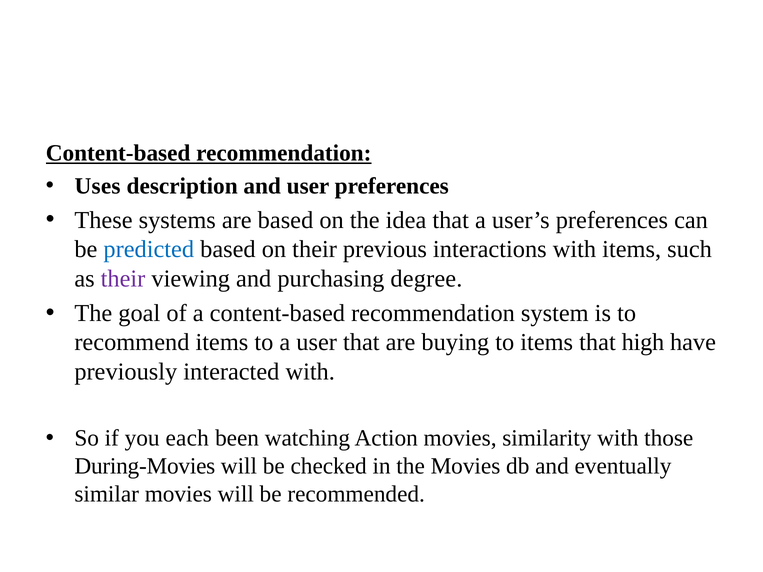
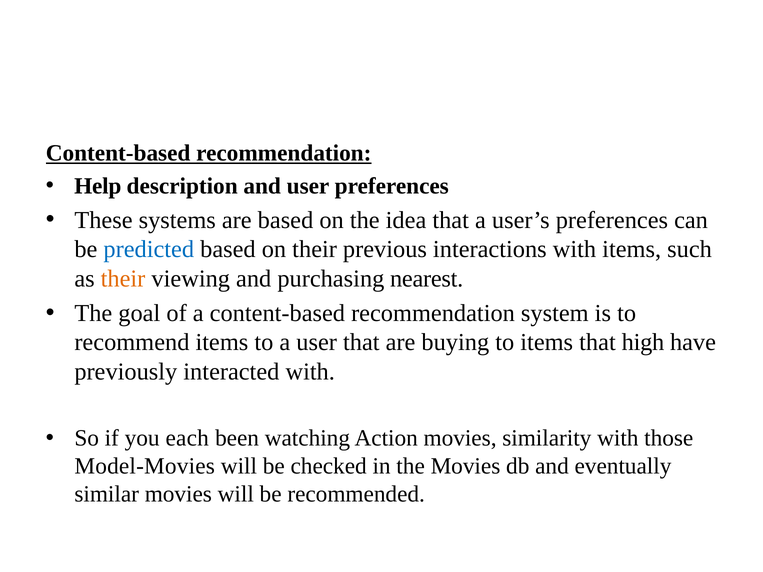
Uses: Uses -> Help
their at (123, 279) colour: purple -> orange
degree: degree -> nearest
During-Movies: During-Movies -> Model-Movies
